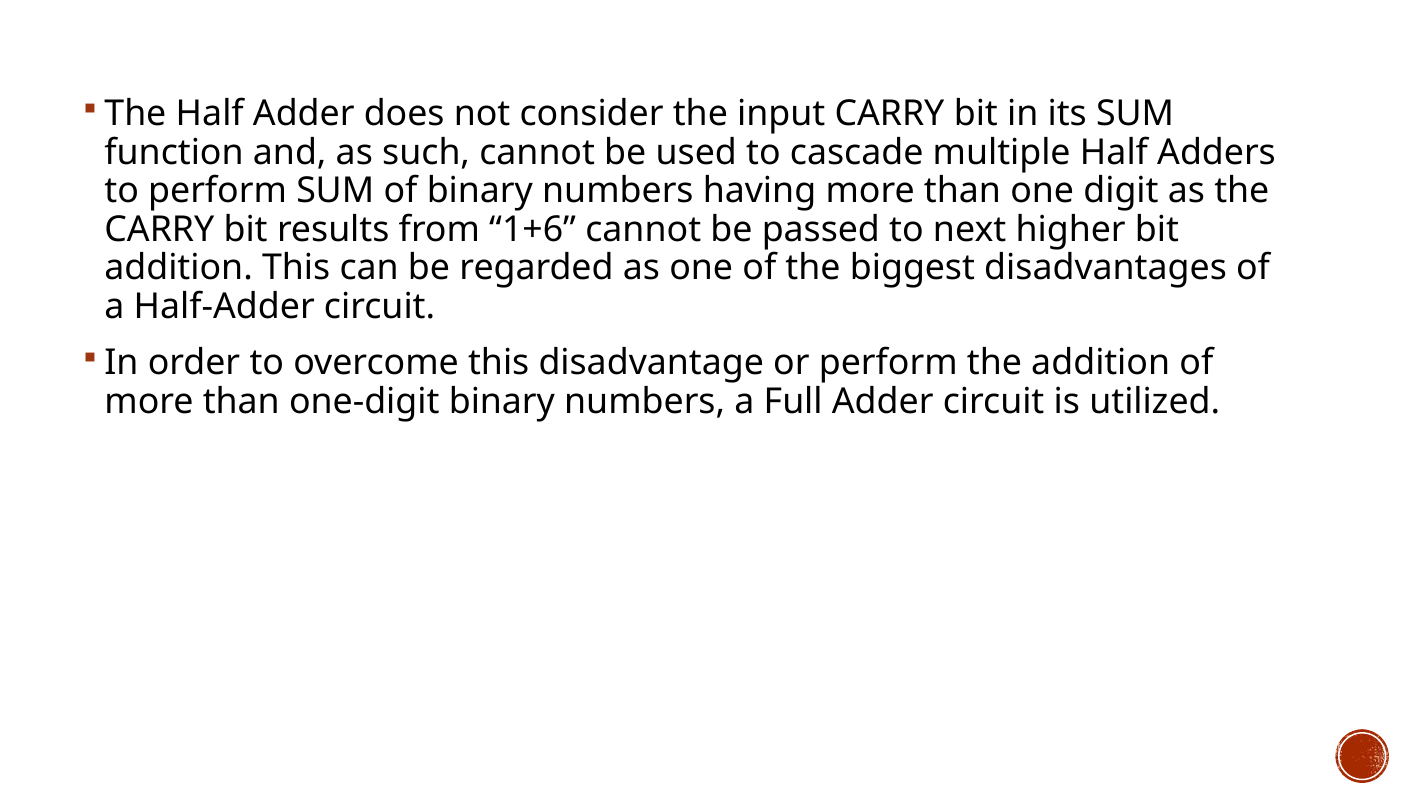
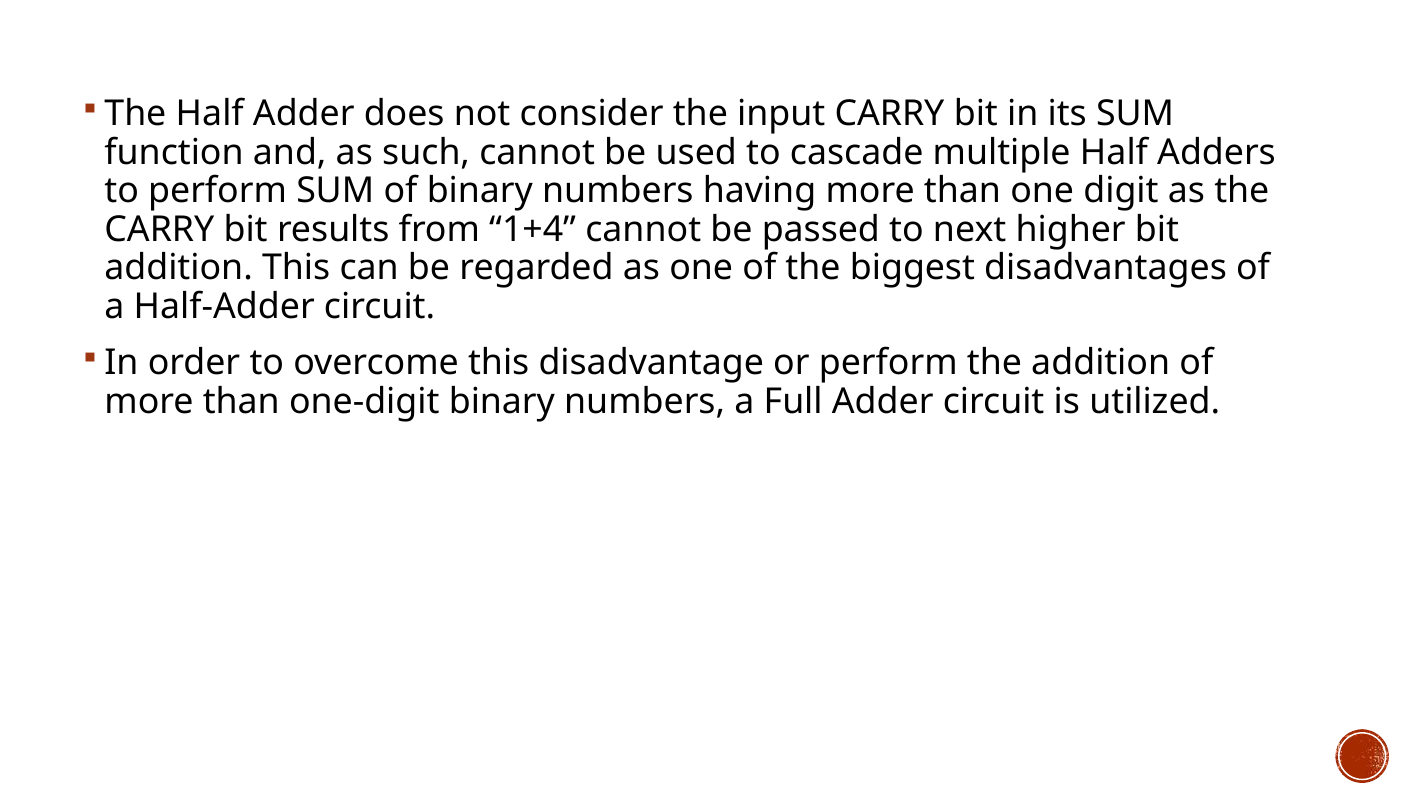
1+6: 1+6 -> 1+4
